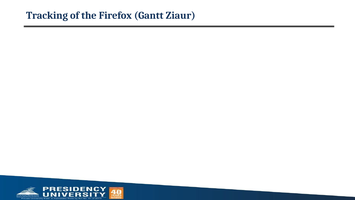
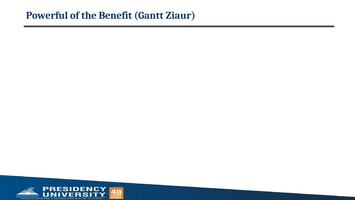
Tracking: Tracking -> Powerful
Firefox: Firefox -> Benefit
